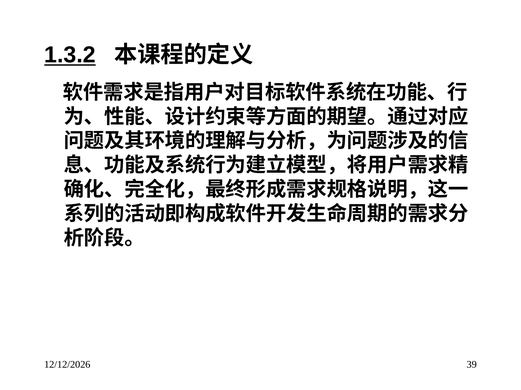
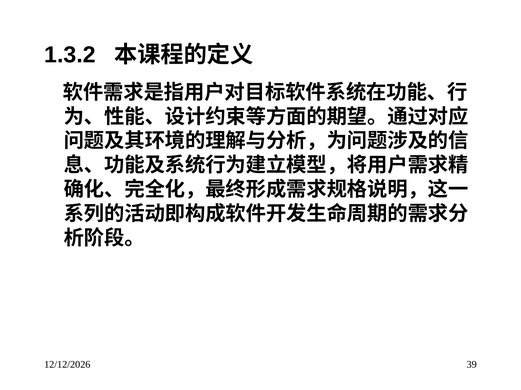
1.3.2 underline: present -> none
